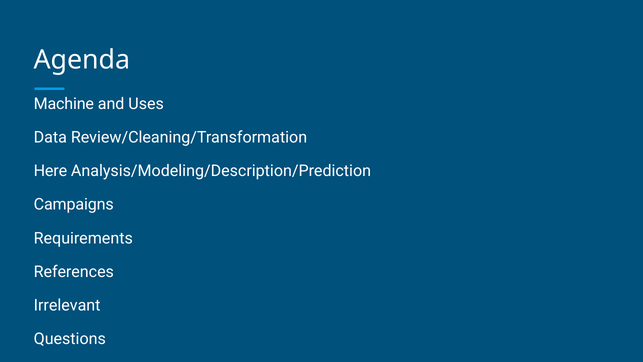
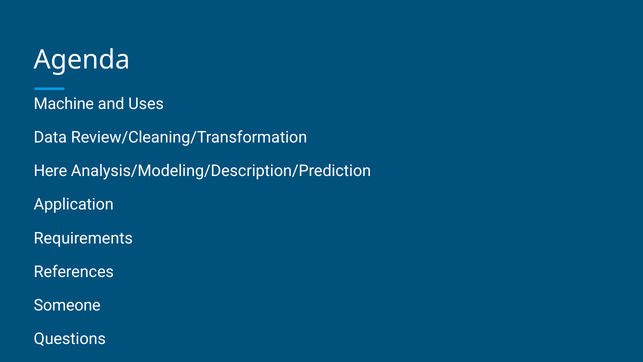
Campaigns: Campaigns -> Application
Irrelevant: Irrelevant -> Someone
